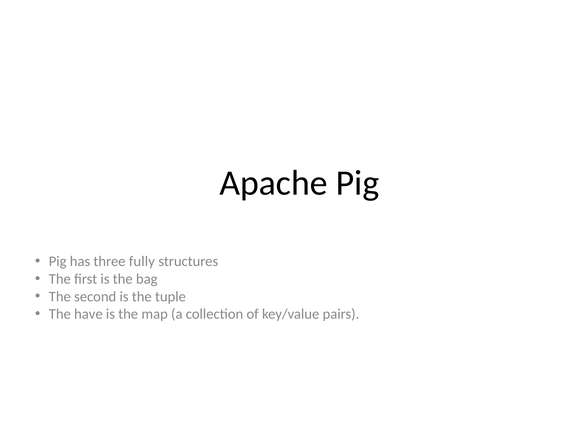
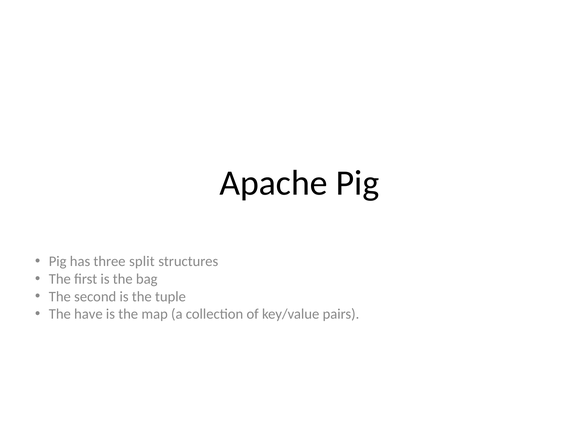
fully: fully -> split
